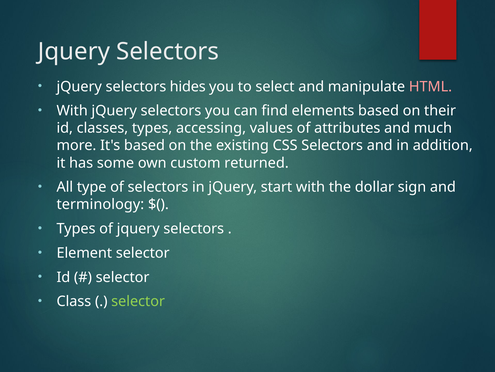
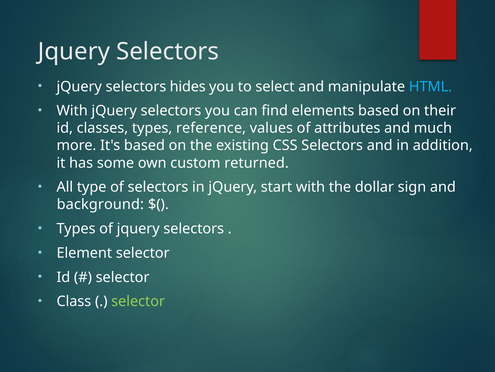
HTML colour: pink -> light blue
accessing: accessing -> reference
terminology: terminology -> background
